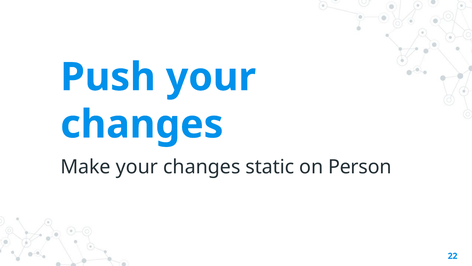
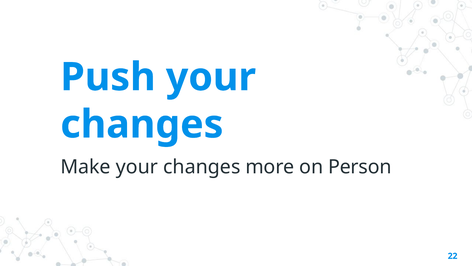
static: static -> more
